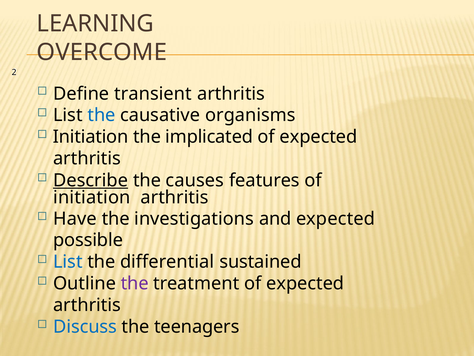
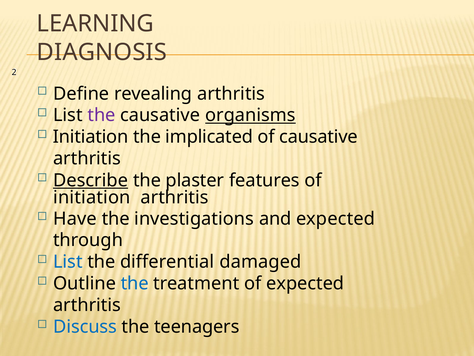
OVERCOME: OVERCOME -> DIAGNOSIS
transient: transient -> revealing
the at (101, 115) colour: blue -> purple
organisms underline: none -> present
expected at (318, 137): expected -> causative
causes: causes -> plaster
possible: possible -> through
sustained: sustained -> damaged
the at (135, 283) colour: purple -> blue
